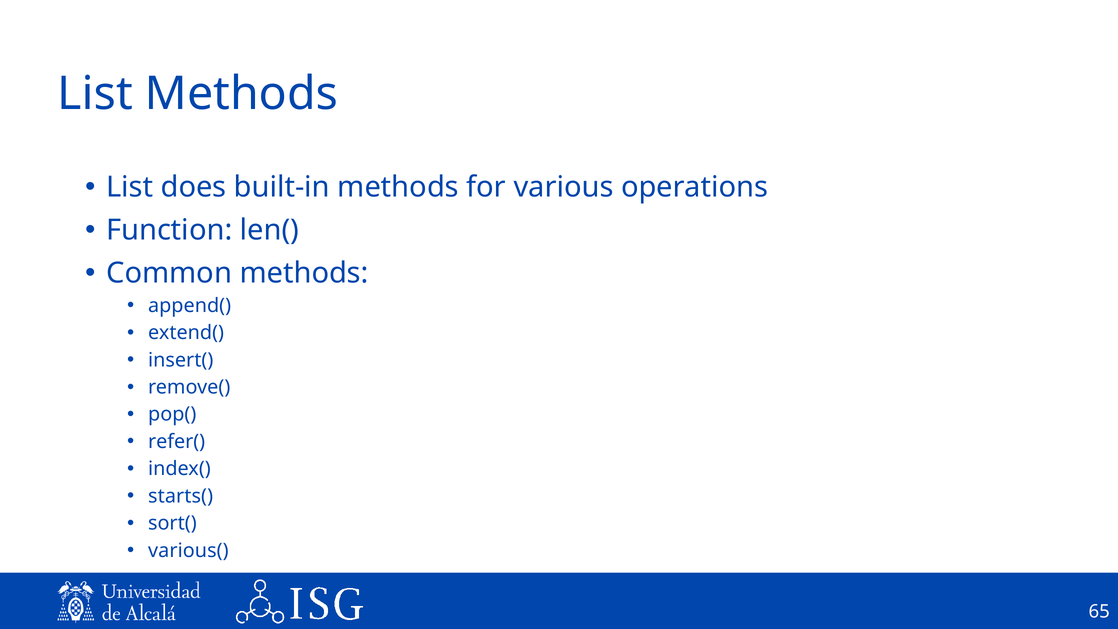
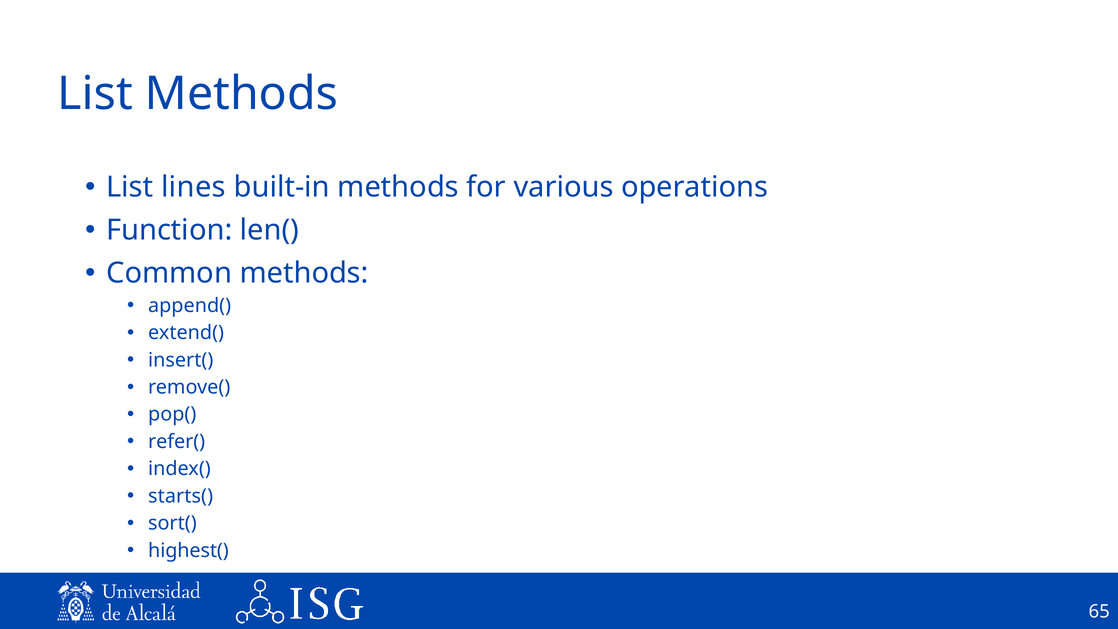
does: does -> lines
various(: various( -> highest(
